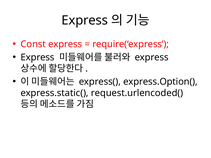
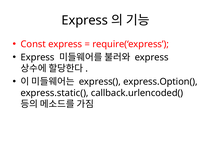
request.urlencoded(: request.urlencoded( -> callback.urlencoded(
